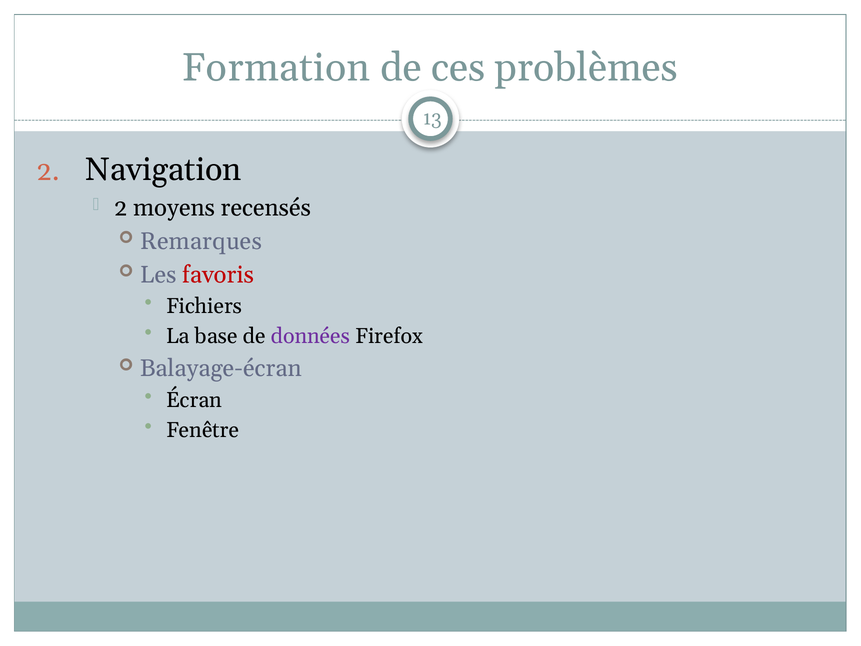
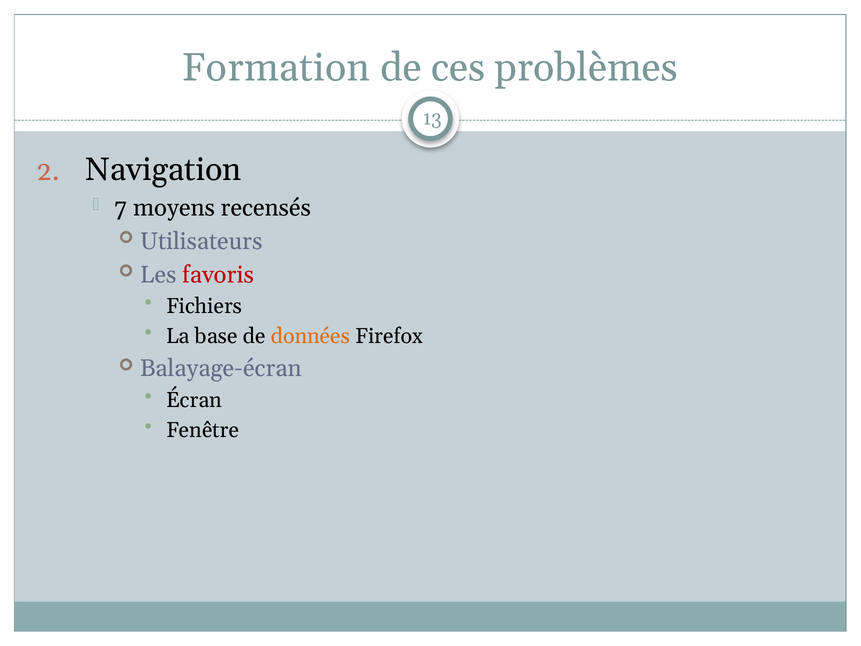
2 at (121, 208): 2 -> 7
Remarques: Remarques -> Utilisateurs
données colour: purple -> orange
